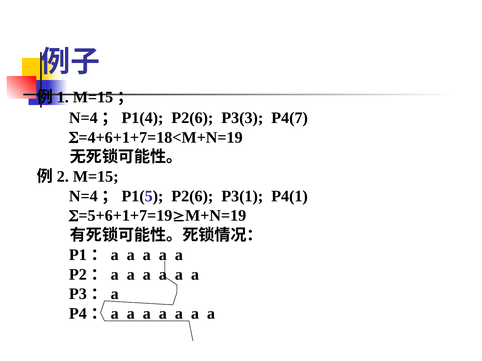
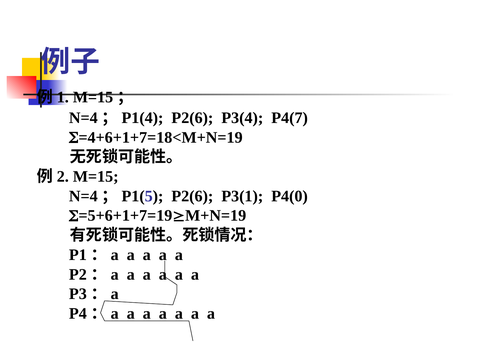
P3(3: P3(3 -> P3(4
P4(1: P4(1 -> P4(0
